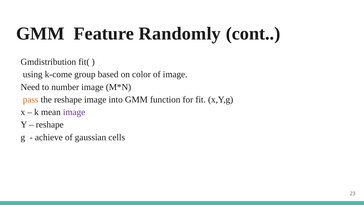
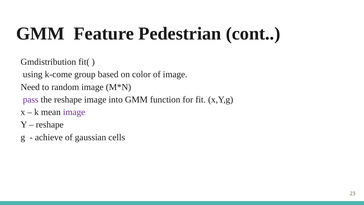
Randomly: Randomly -> Pedestrian
number: number -> random
pass colour: orange -> purple
